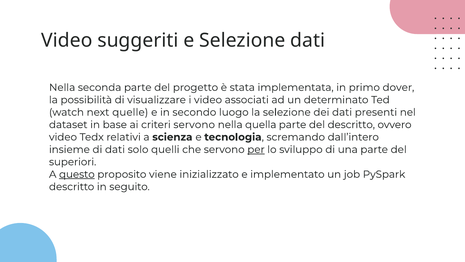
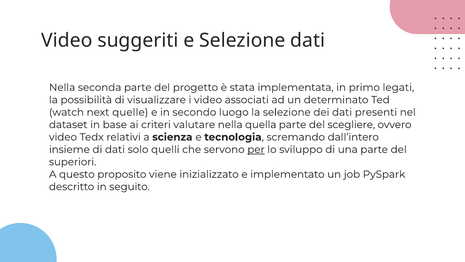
dover: dover -> legati
criteri servono: servono -> valutare
del descritto: descritto -> scegliere
questo underline: present -> none
